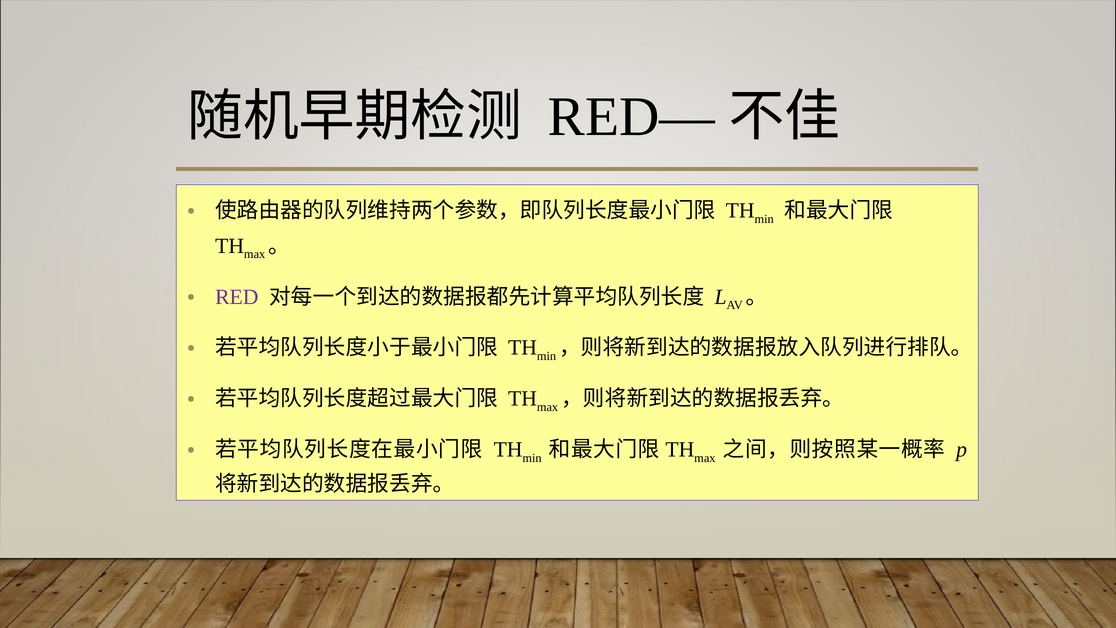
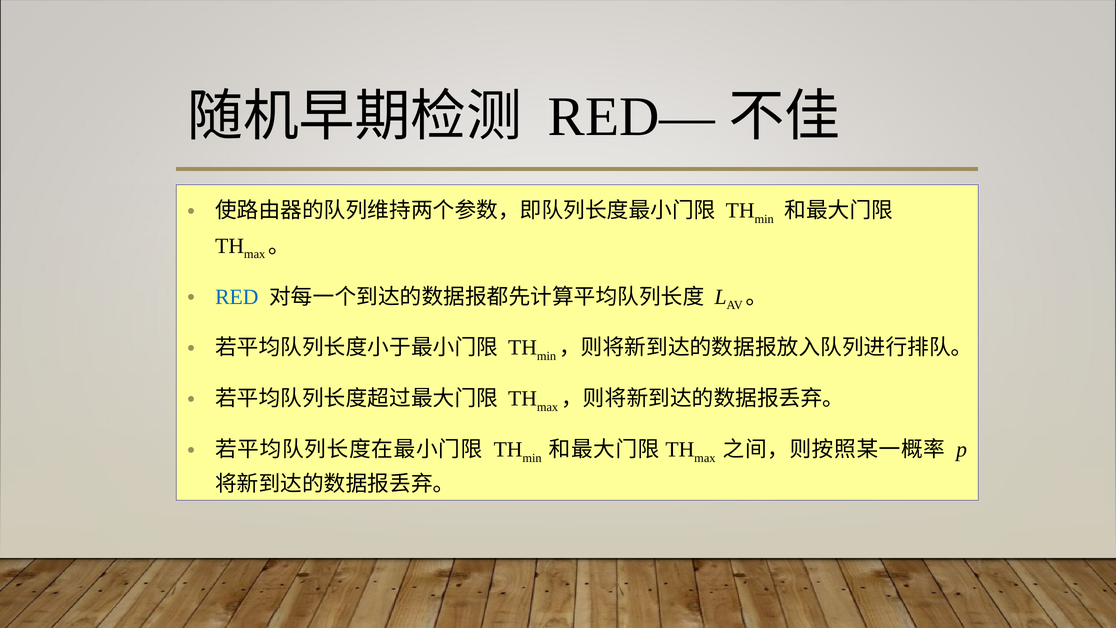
RED colour: purple -> blue
